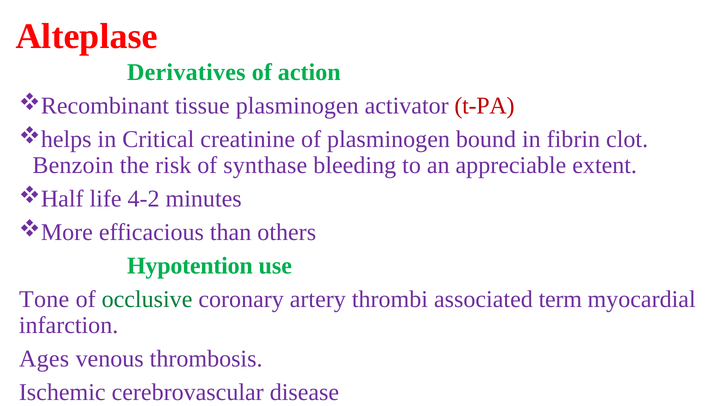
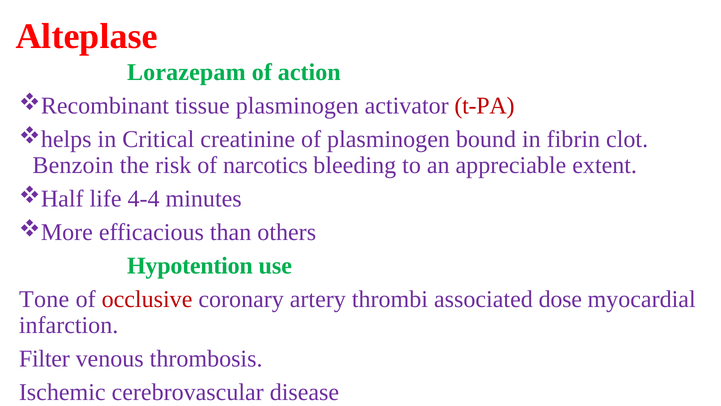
Derivatives: Derivatives -> Lorazepam
synthase: synthase -> narcotics
4-2: 4-2 -> 4-4
occlusive colour: green -> red
term: term -> dose
Ages: Ages -> Filter
